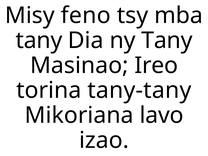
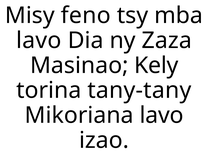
tany at (39, 40): tany -> lavo
ny Tany: Tany -> Zaza
Ireo: Ireo -> Kely
